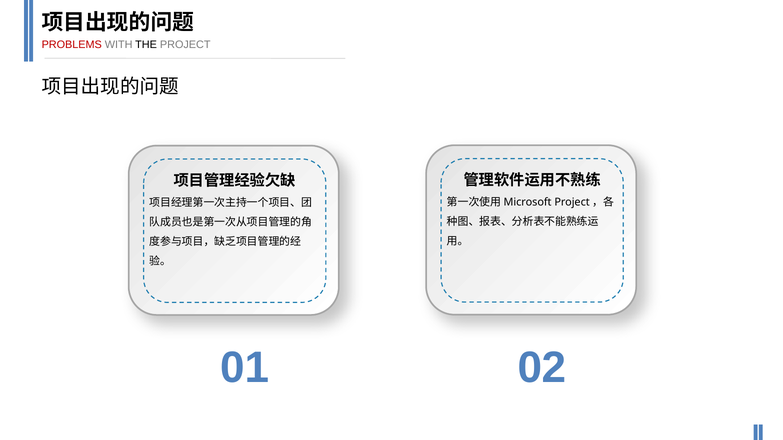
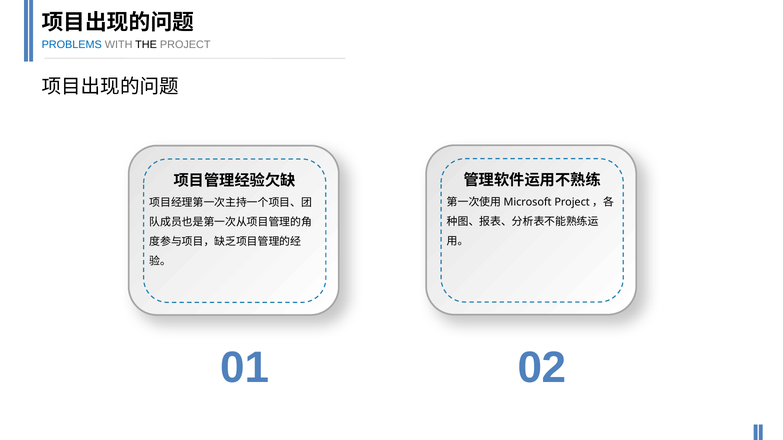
PROBLEMS colour: red -> blue
